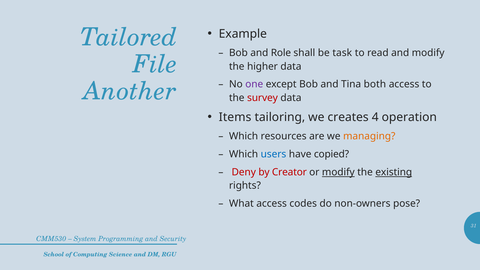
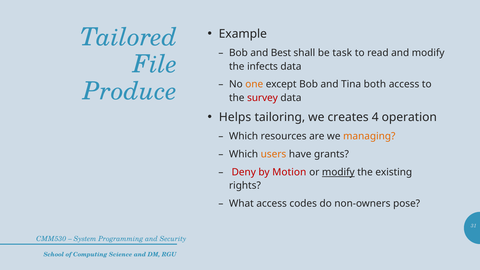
Role: Role -> Best
higher: higher -> infects
one colour: purple -> orange
Another: Another -> Produce
Items: Items -> Helps
users colour: blue -> orange
copied: copied -> grants
Creator: Creator -> Motion
existing underline: present -> none
